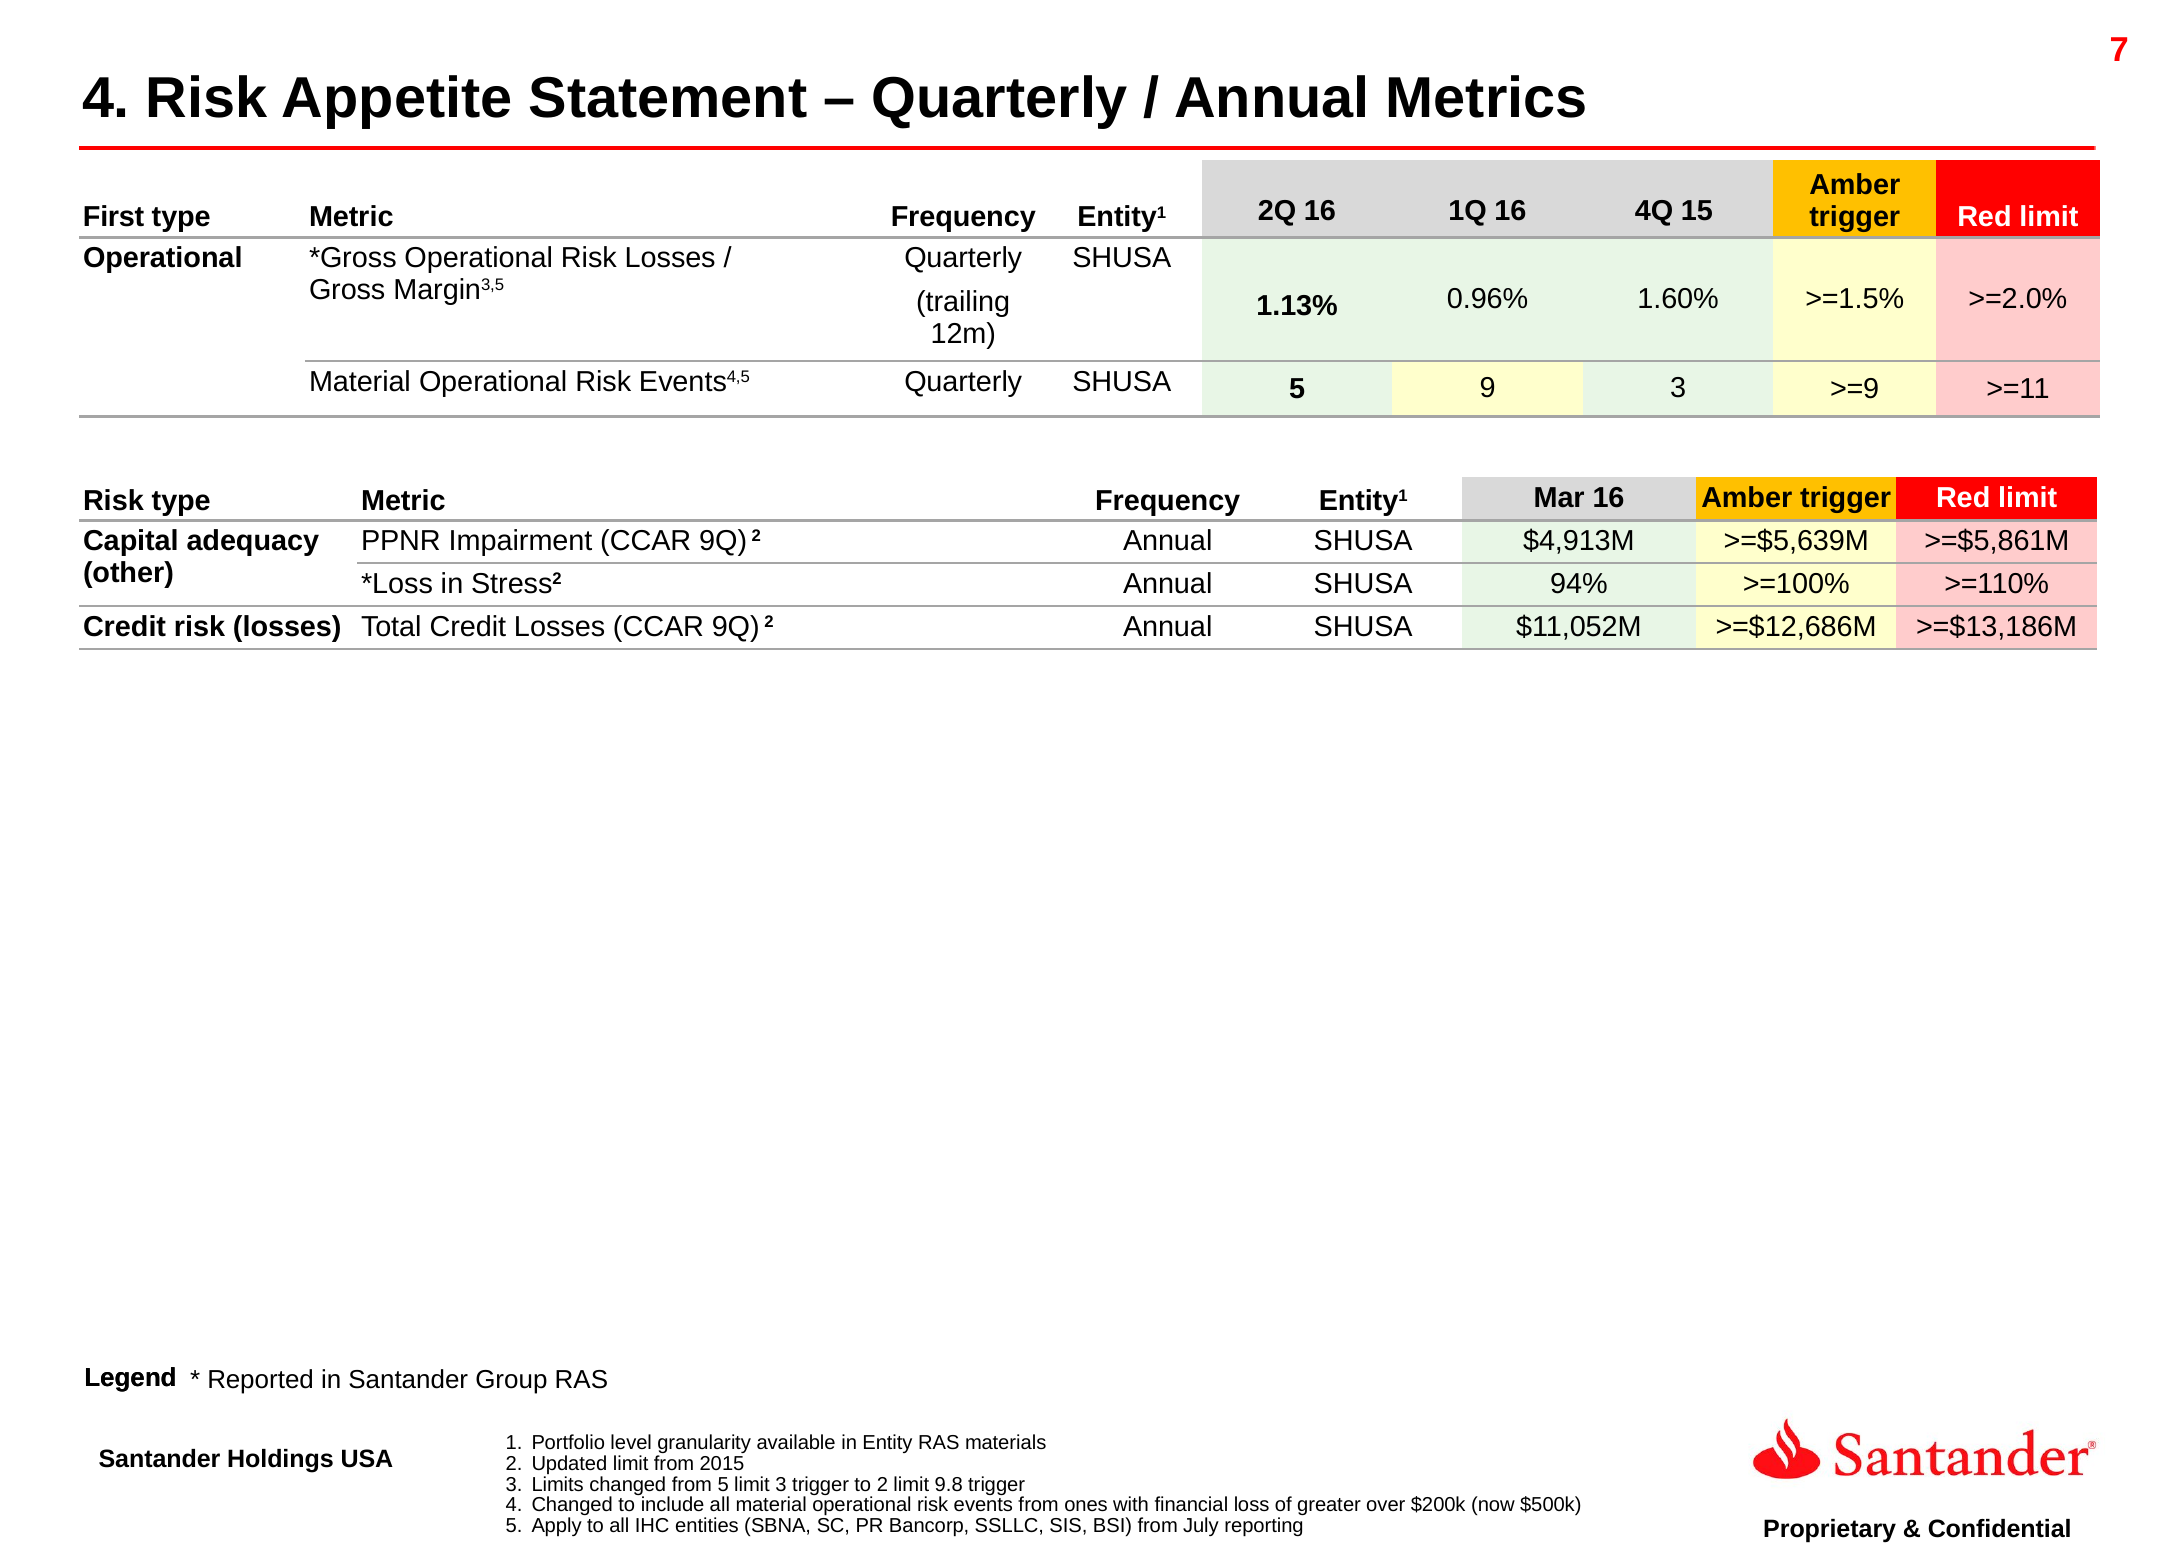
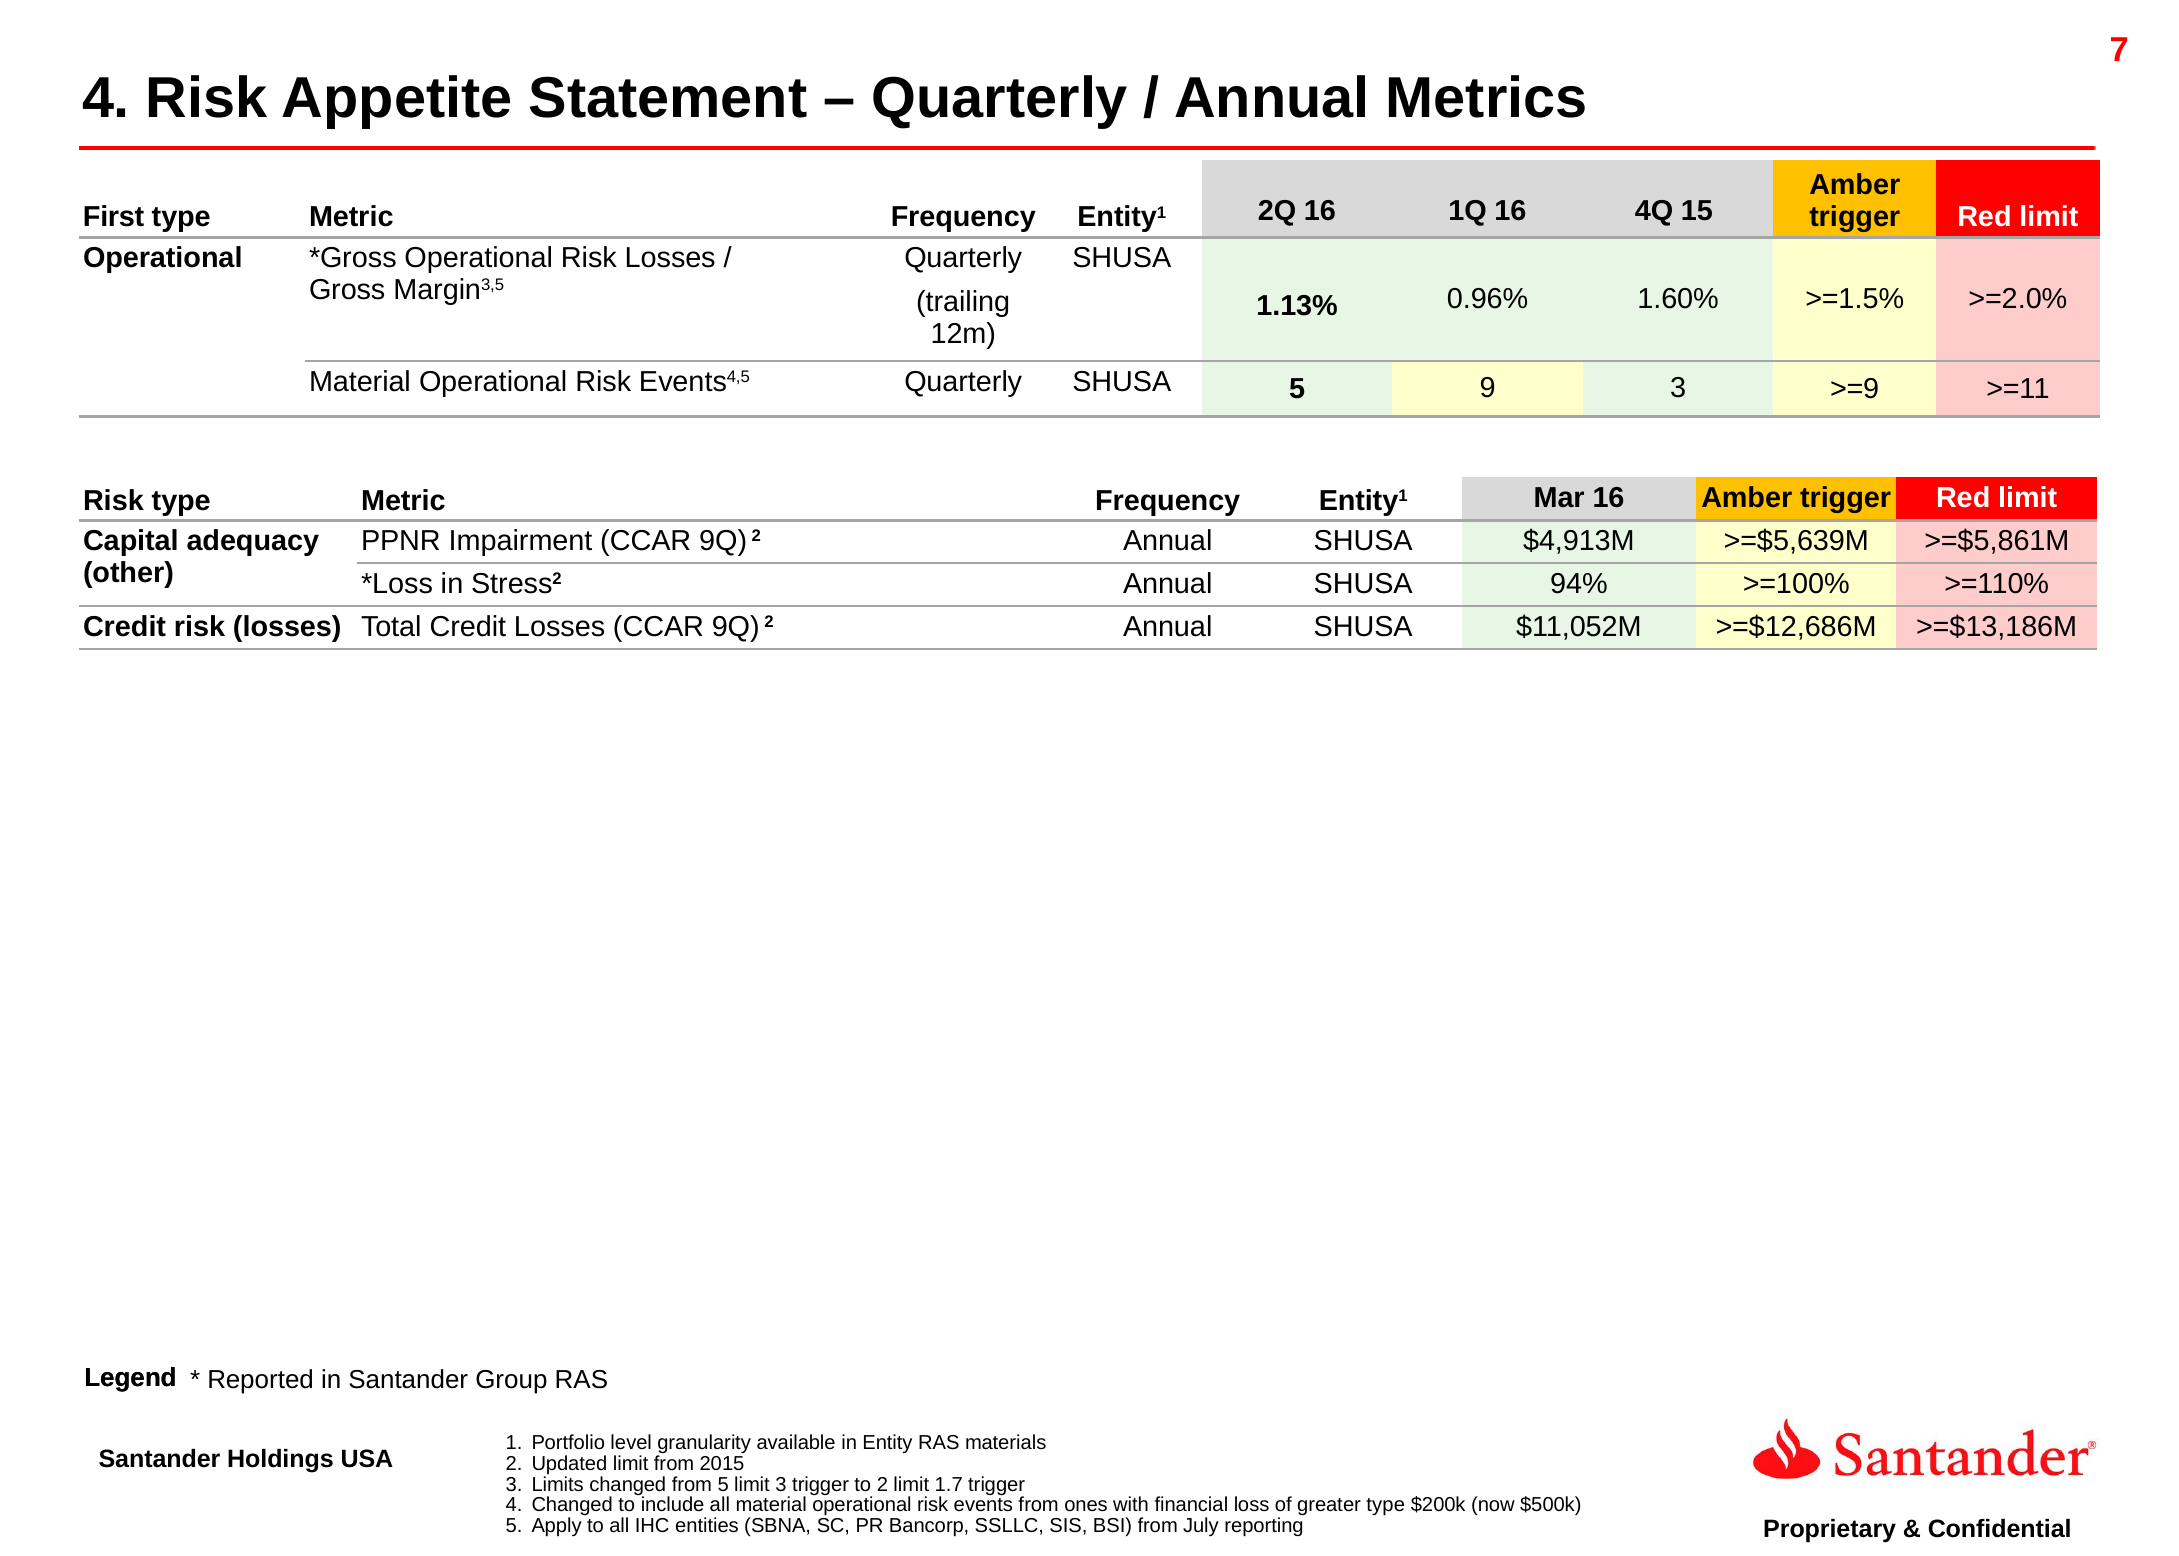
9.8: 9.8 -> 1.7
greater over: over -> type
